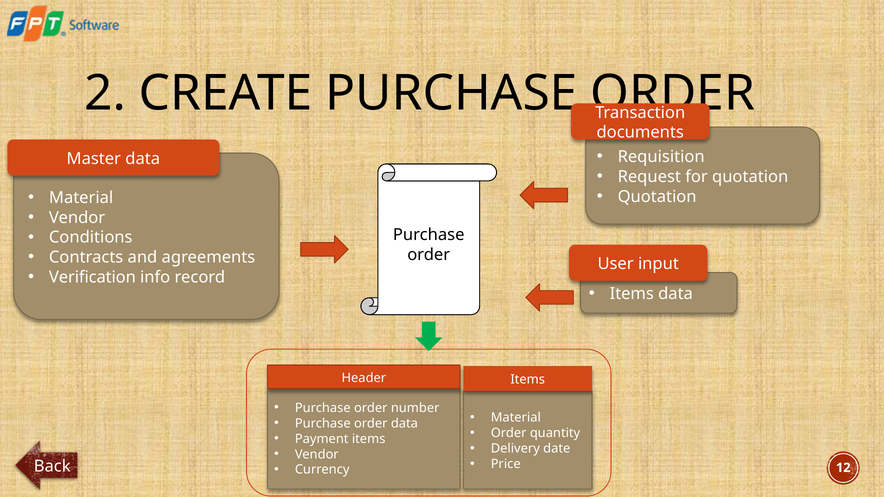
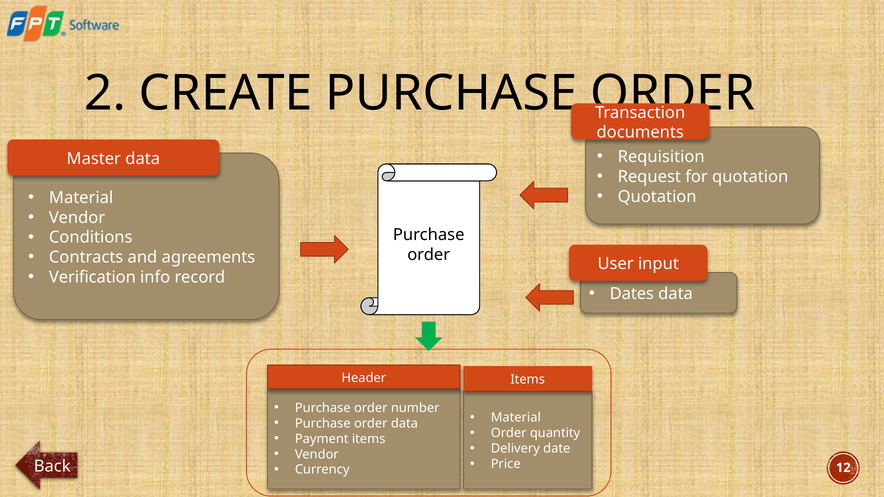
Items at (632, 294): Items -> Dates
